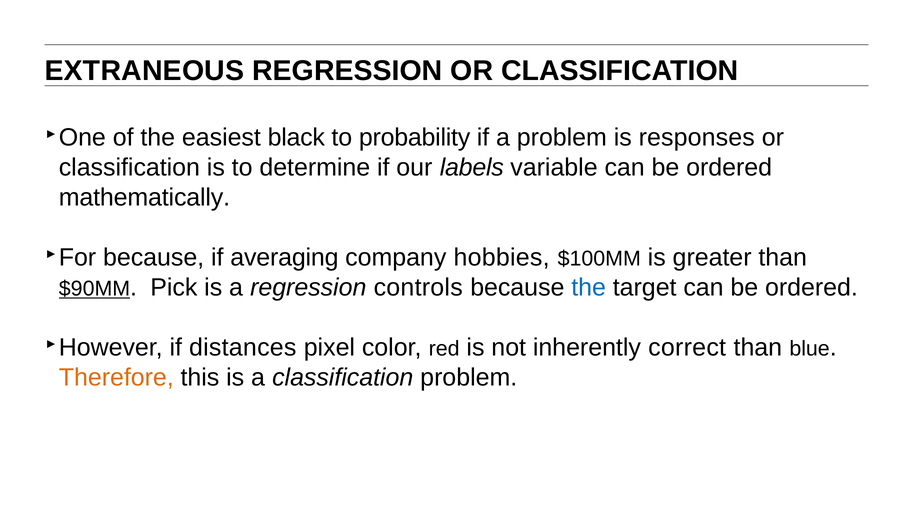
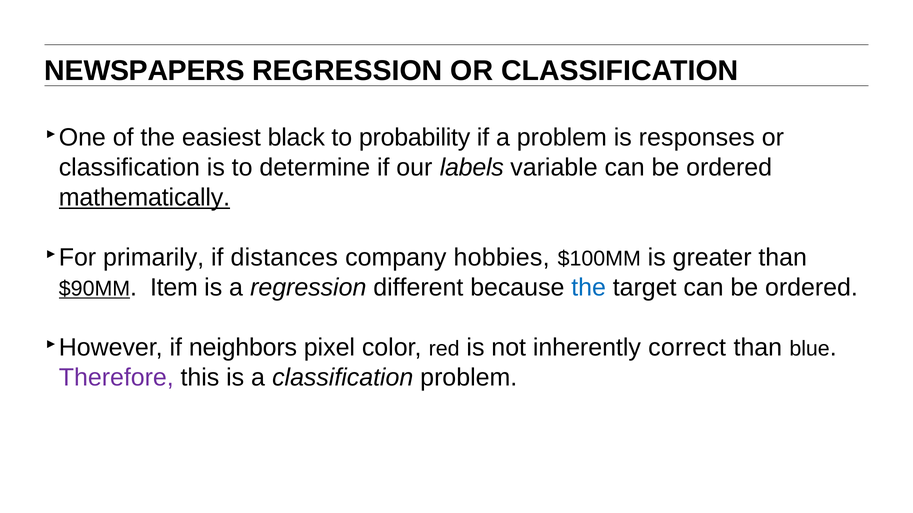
EXTRANEOUS: EXTRANEOUS -> NEWSPAPERS
mathematically underline: none -> present
because at (154, 257): because -> primarily
averaging: averaging -> distances
Pick: Pick -> Item
controls: controls -> different
distances: distances -> neighbors
Therefore colour: orange -> purple
